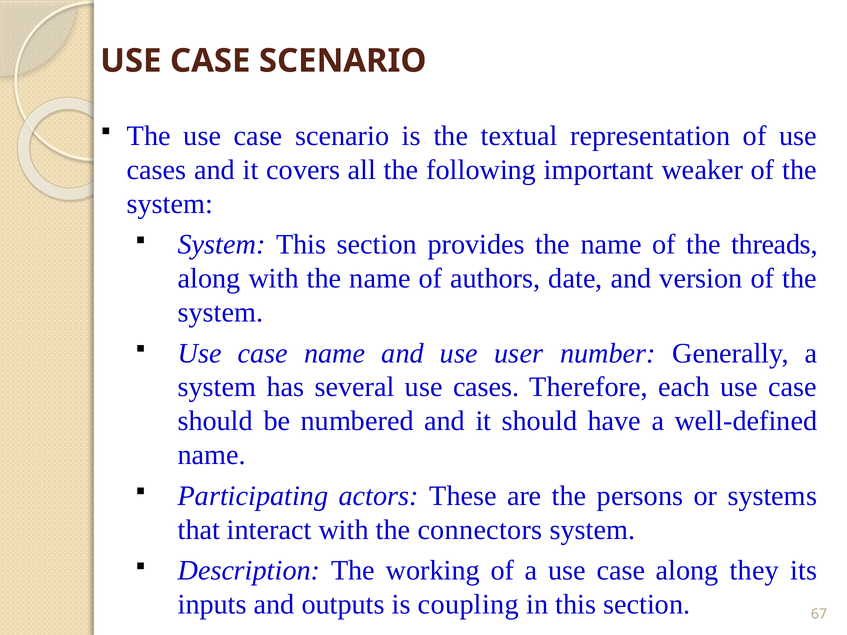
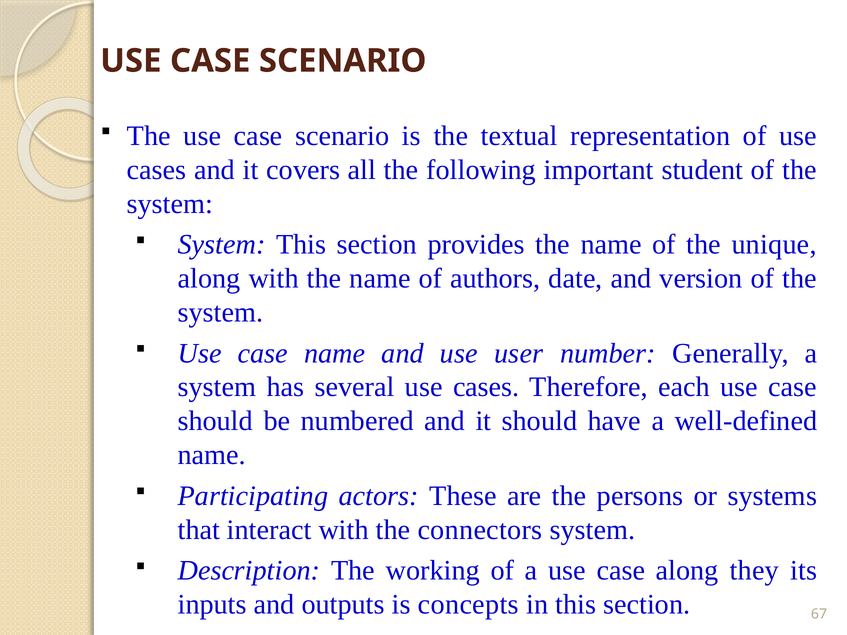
weaker: weaker -> student
threads: threads -> unique
coupling: coupling -> concepts
